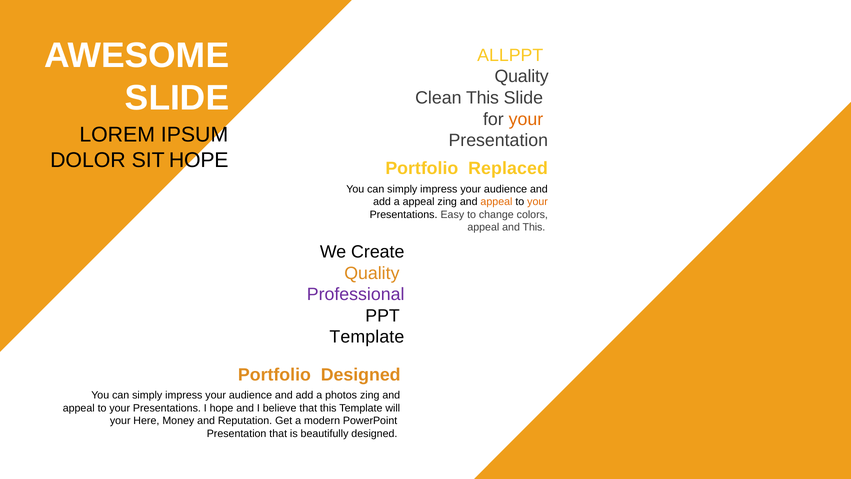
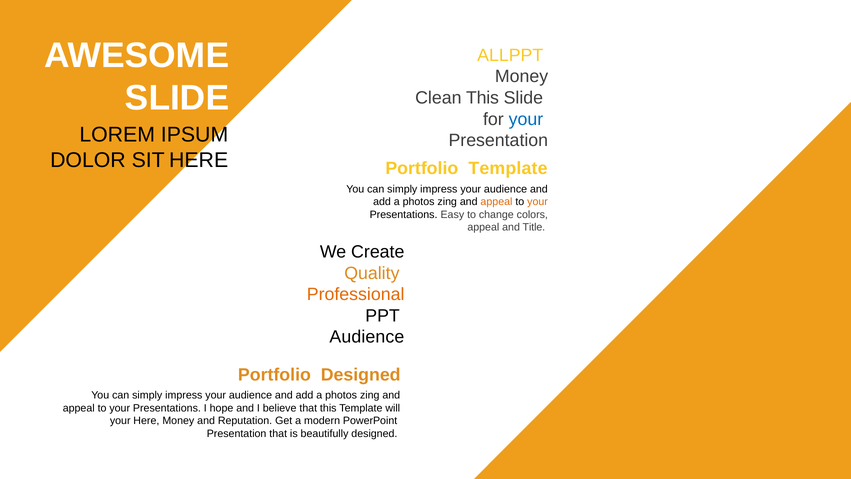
Quality at (522, 77): Quality -> Money
your at (526, 119) colour: orange -> blue
SIT HOPE: HOPE -> HERE
Portfolio Replaced: Replaced -> Template
appeal at (419, 202): appeal -> photos
and This: This -> Title
Professional colour: purple -> orange
Template at (367, 337): Template -> Audience
